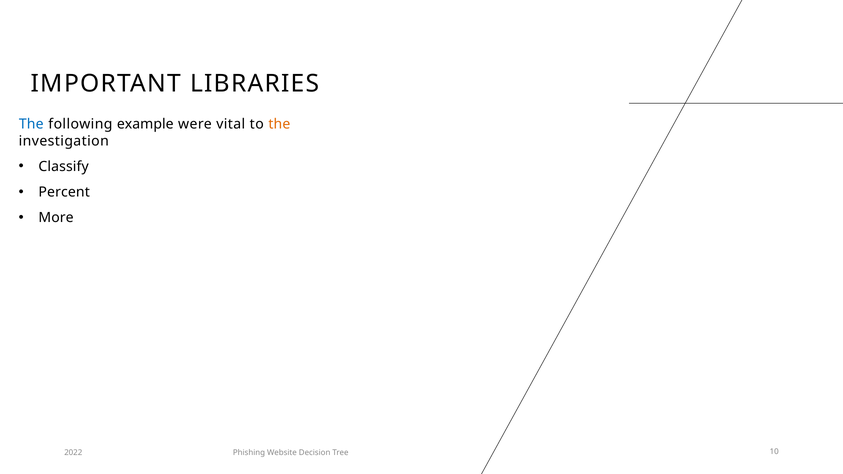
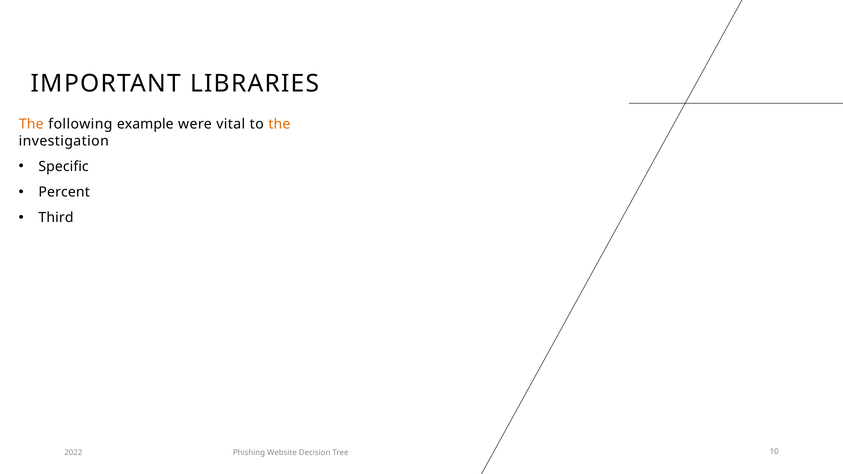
The at (31, 124) colour: blue -> orange
Classify: Classify -> Specific
More: More -> Third
